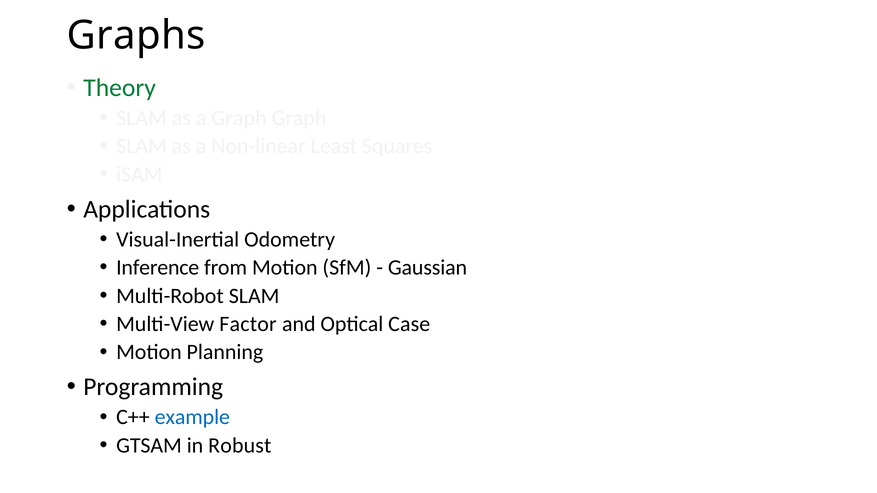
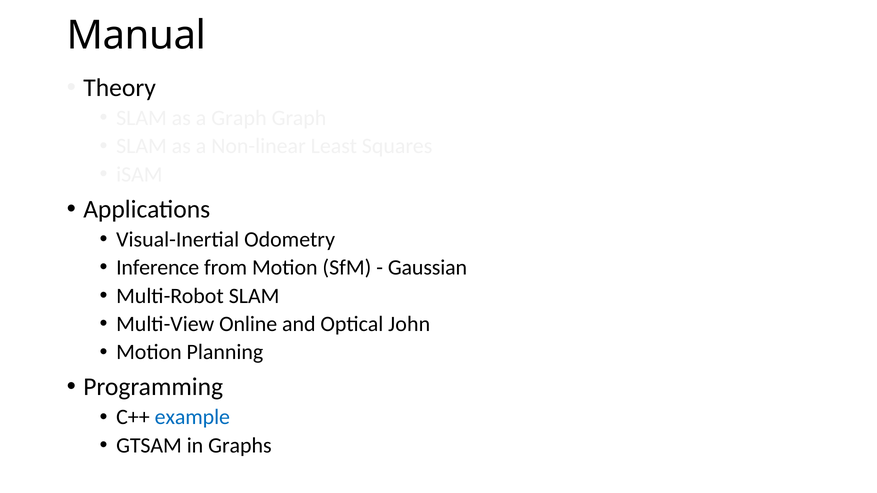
Graphs: Graphs -> Manual
Theory colour: green -> black
Factor: Factor -> Online
Case: Case -> John
Robust: Robust -> Graphs
